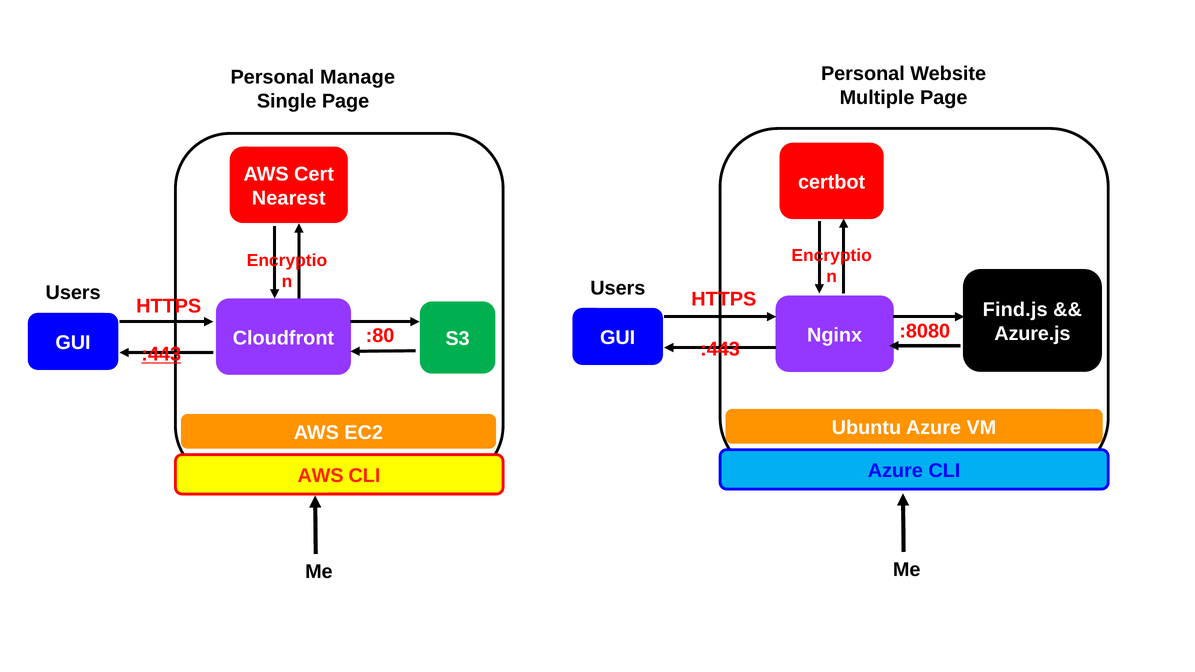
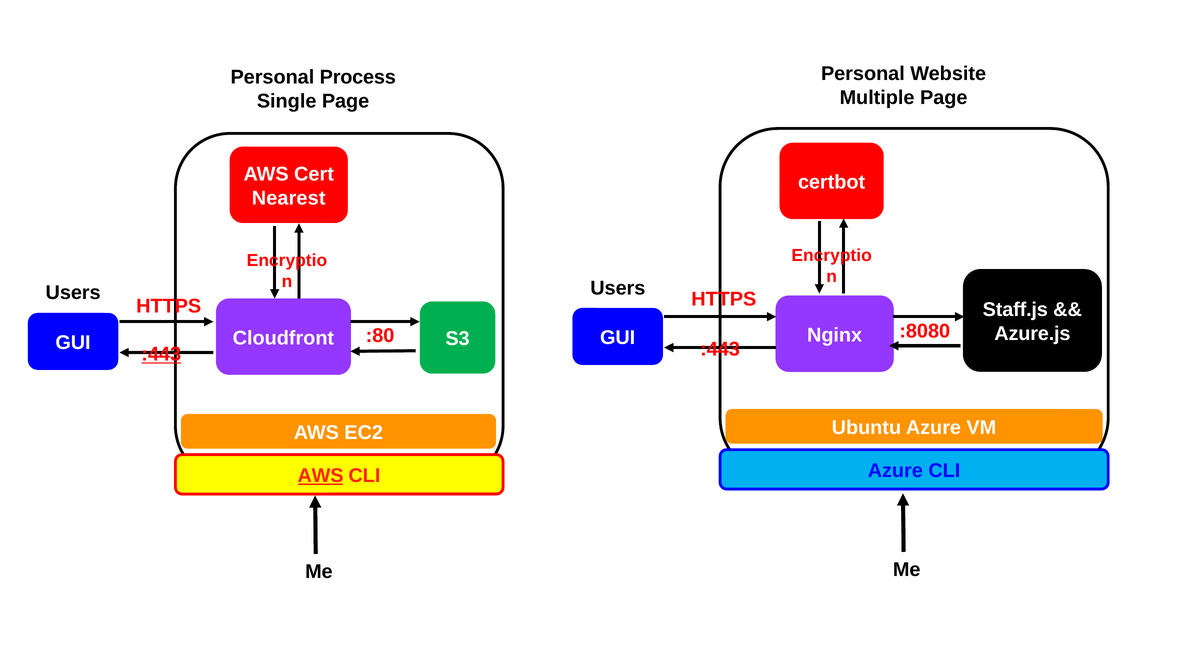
Manage: Manage -> Process
Find.js: Find.js -> Staff.js
AWS at (321, 476) underline: none -> present
